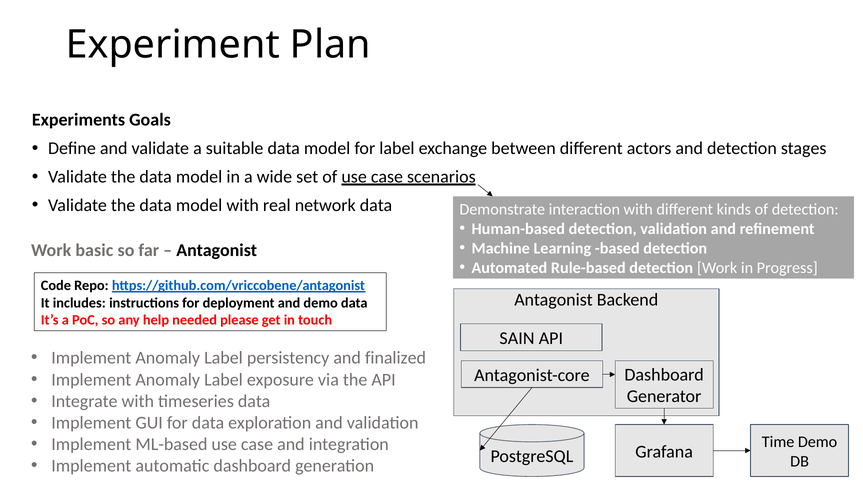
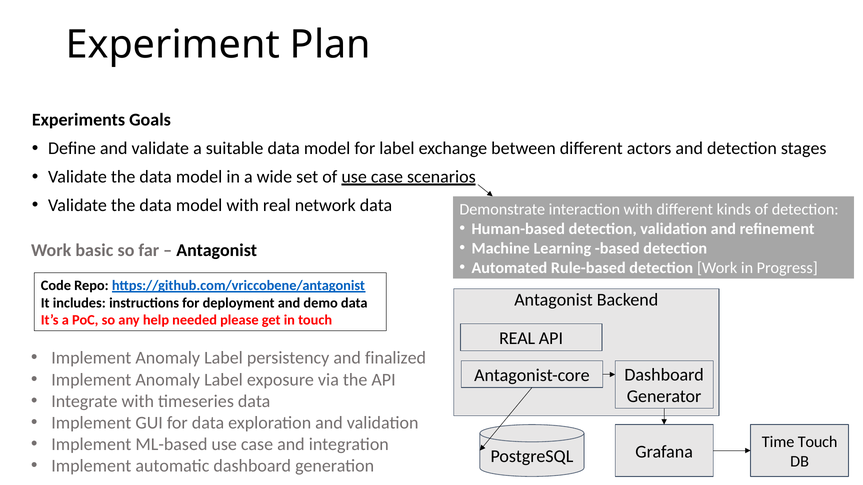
SAIN at (517, 339): SAIN -> REAL
Time Demo: Demo -> Touch
